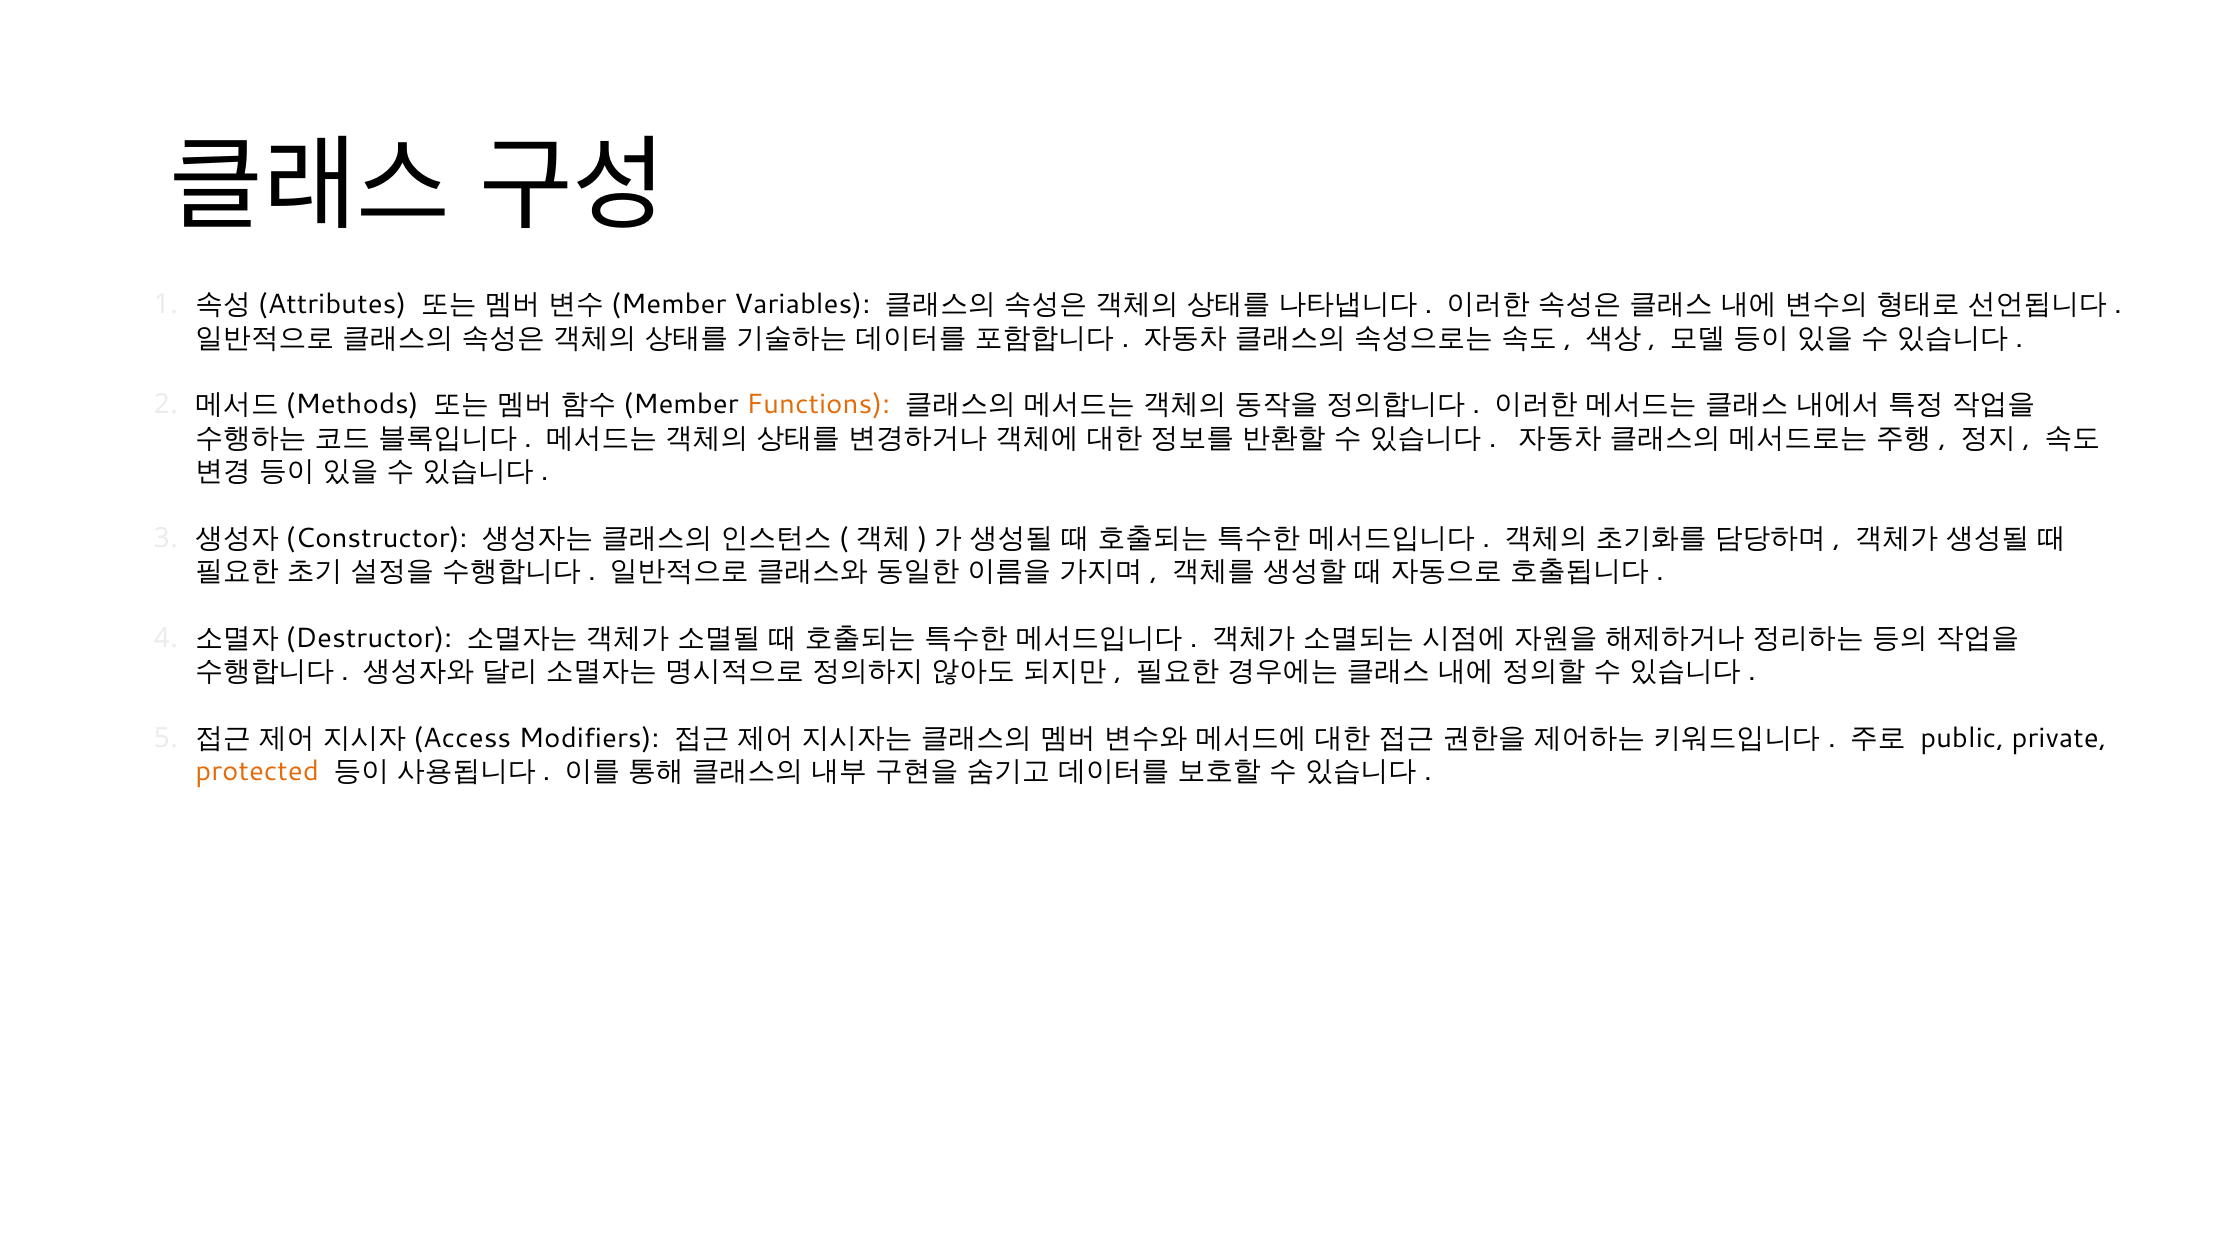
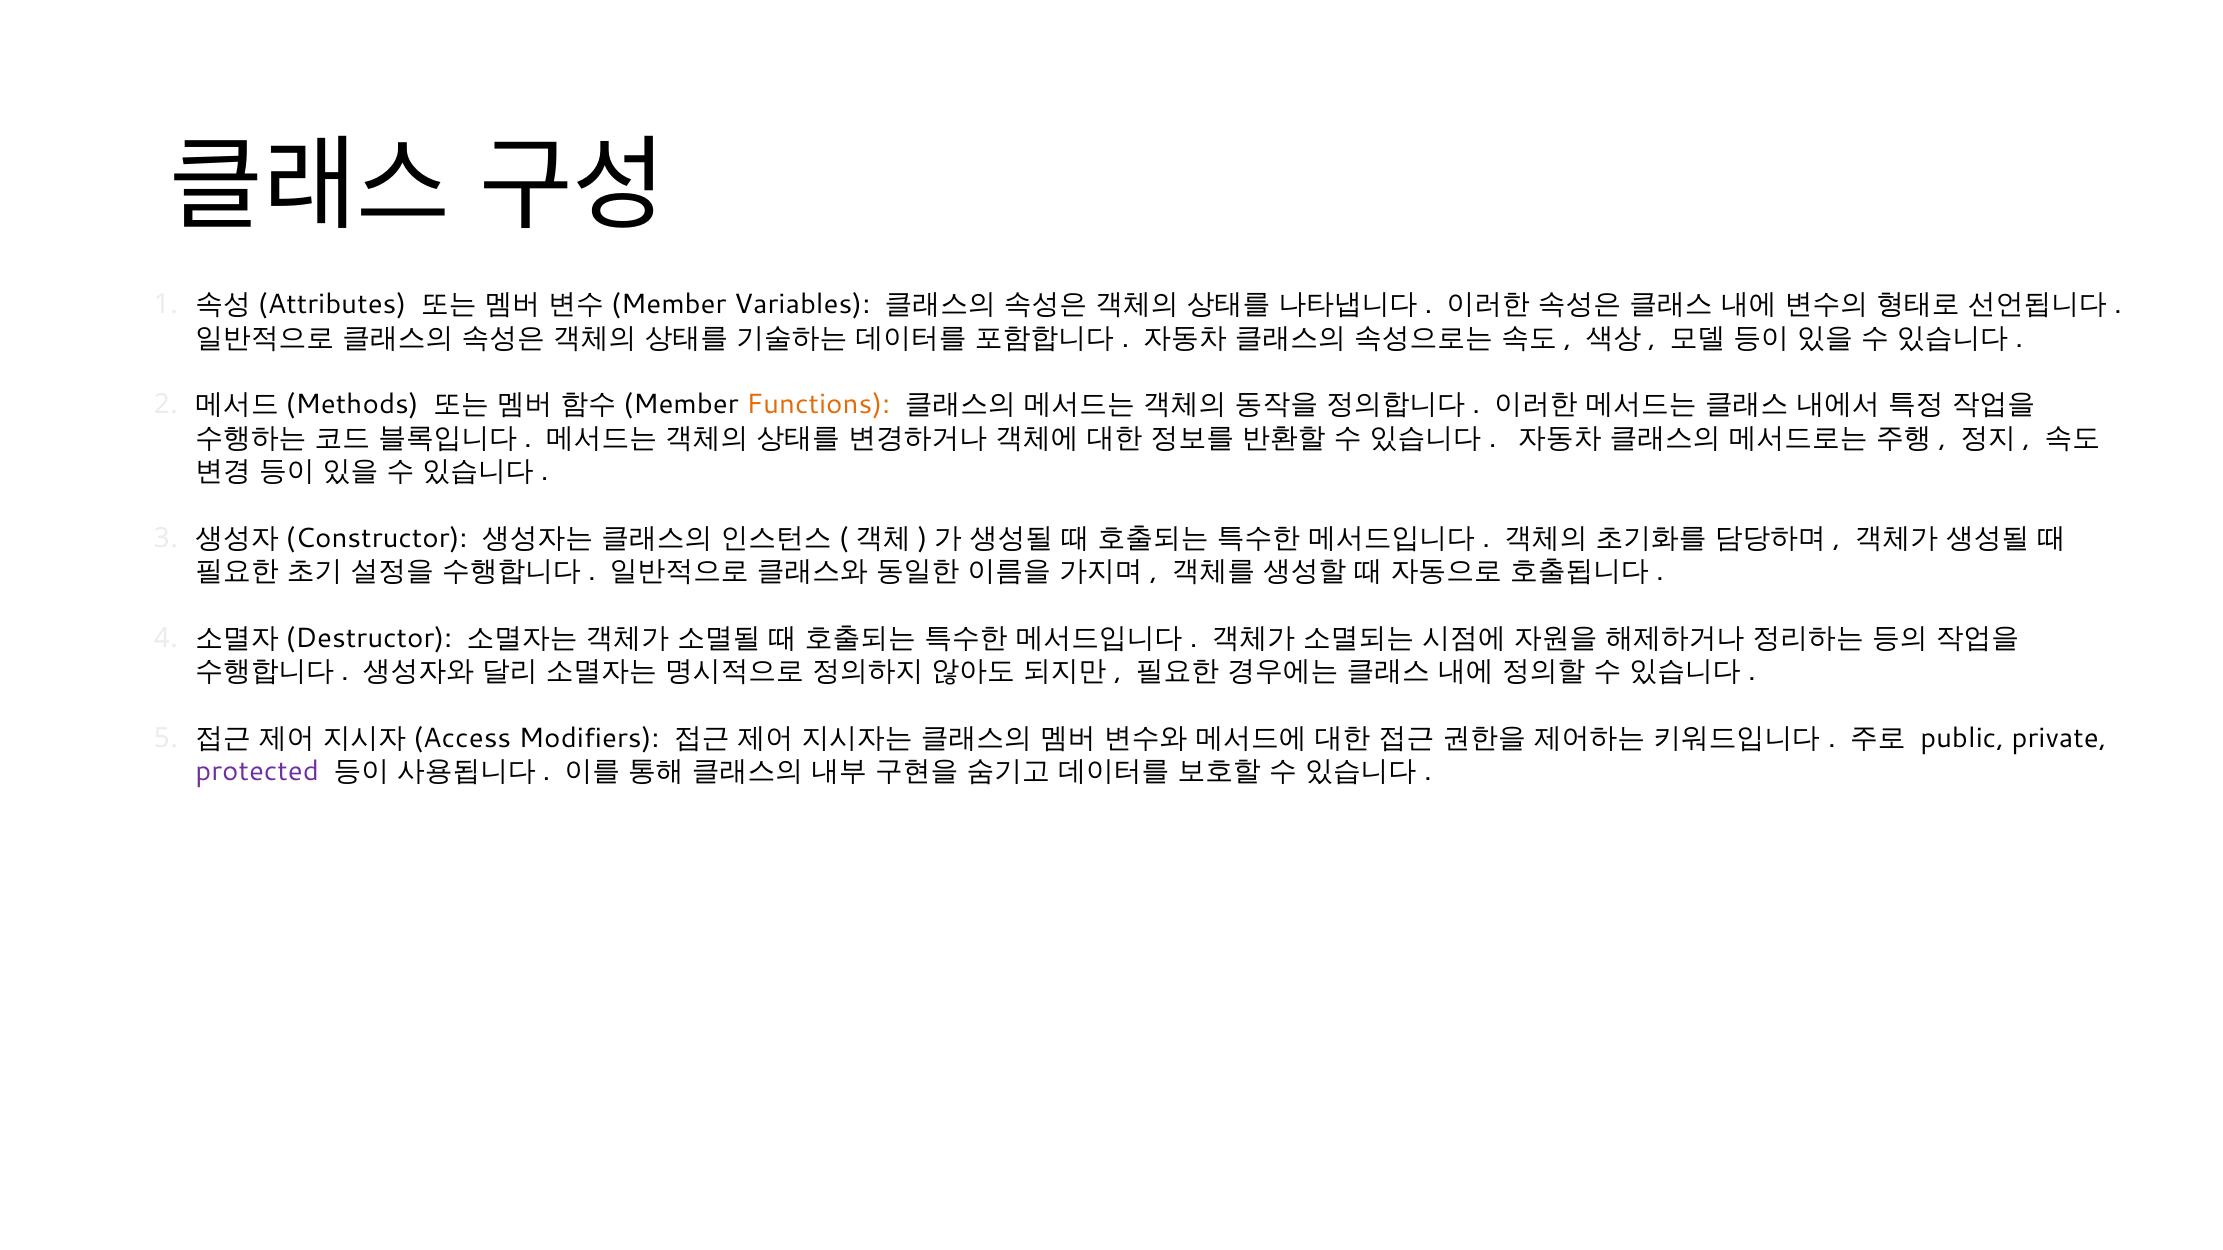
protected colour: orange -> purple
